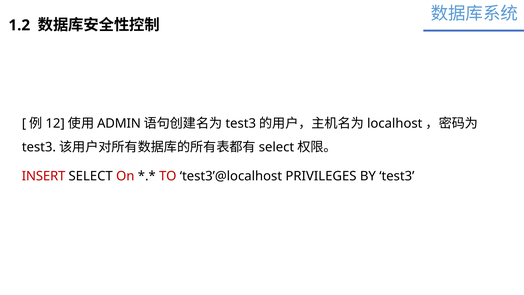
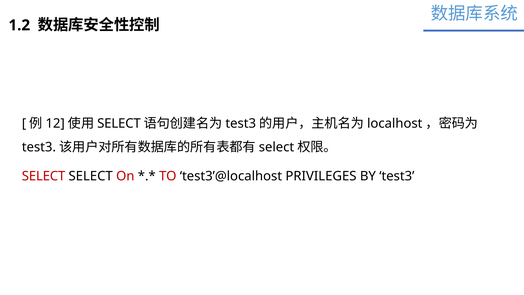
ADMIN at (119, 123): ADMIN -> SELECT
INSERT at (44, 176): INSERT -> SELECT
